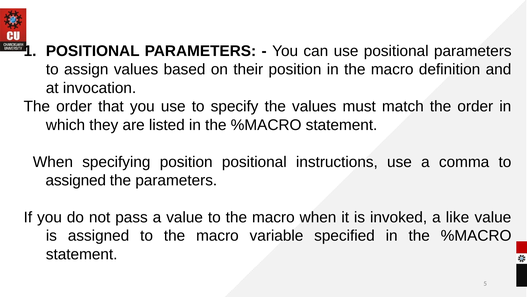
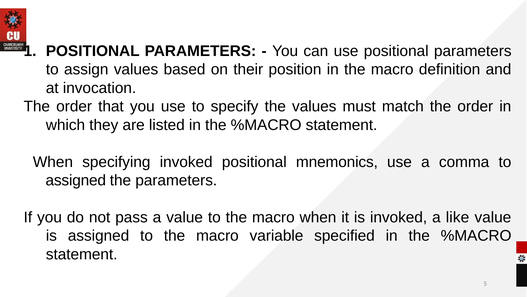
specifying position: position -> invoked
instructions: instructions -> mnemonics
